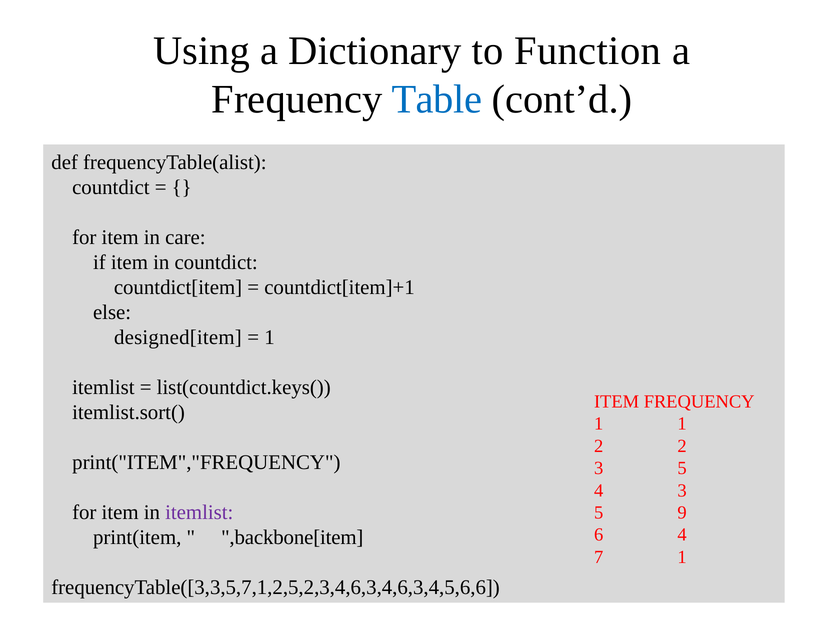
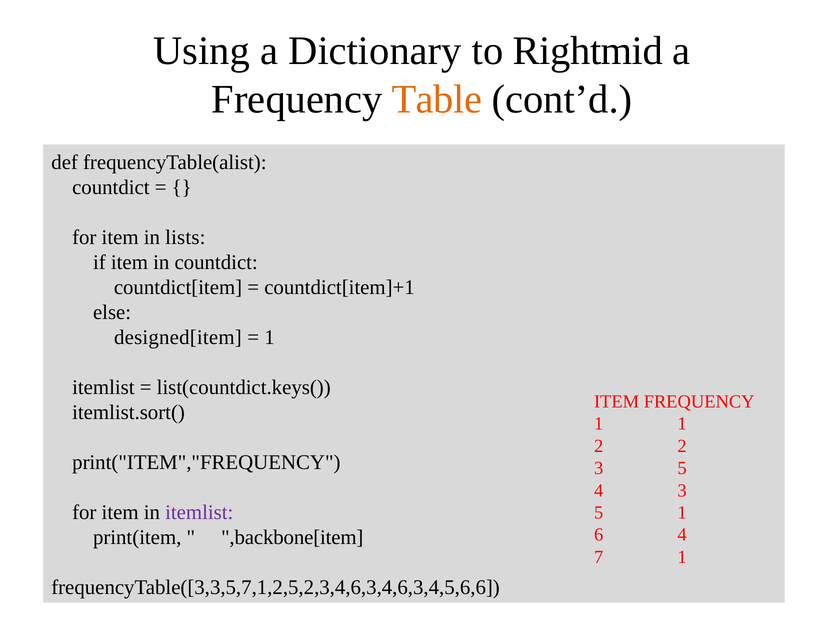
Function: Function -> Rightmid
Table colour: blue -> orange
care: care -> lists
5 9: 9 -> 1
